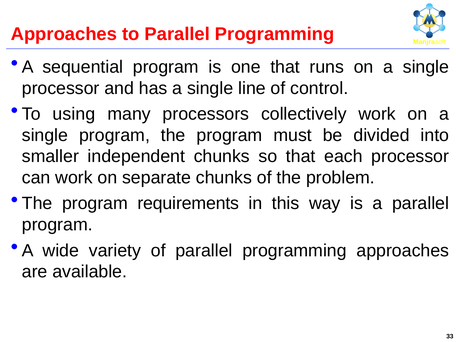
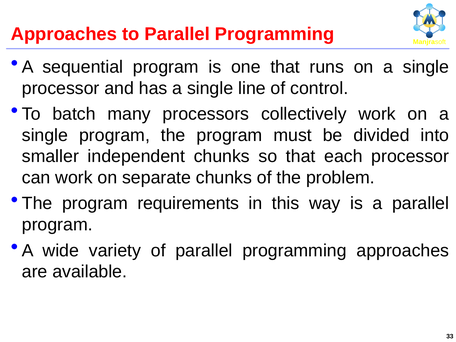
using: using -> batch
